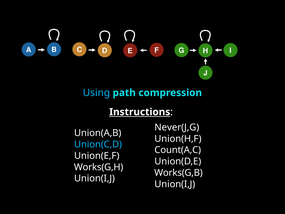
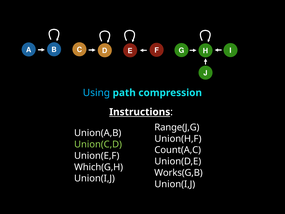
Never(J,G: Never(J,G -> Range(J,G
Union(C,D colour: light blue -> light green
Works(G,H: Works(G,H -> Which(G,H
